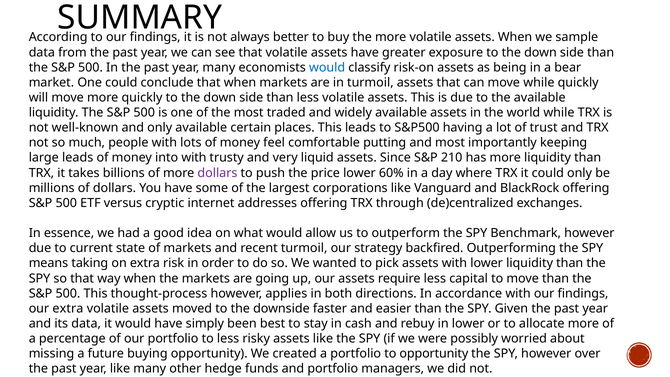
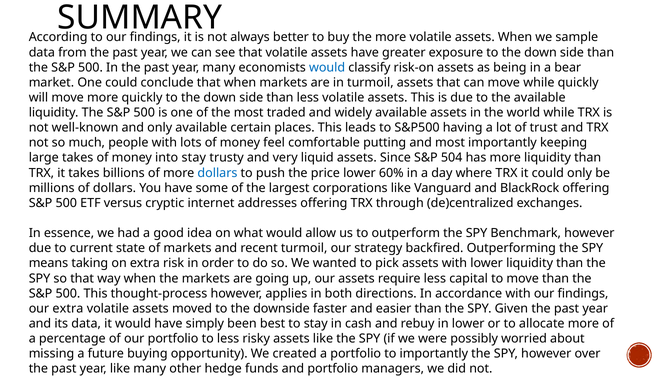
large leads: leads -> takes
into with: with -> stay
210: 210 -> 504
dollars at (217, 173) colour: purple -> blue
to opportunity: opportunity -> importantly
